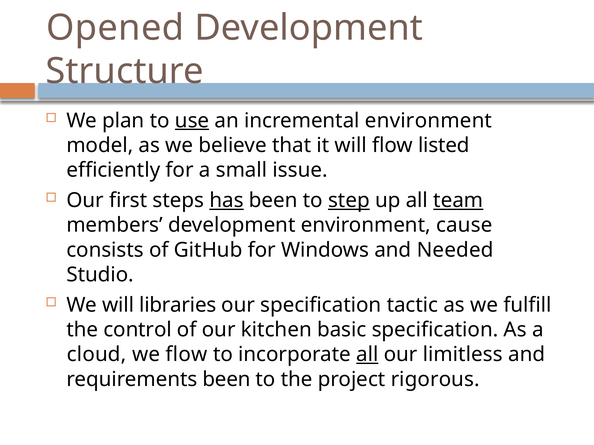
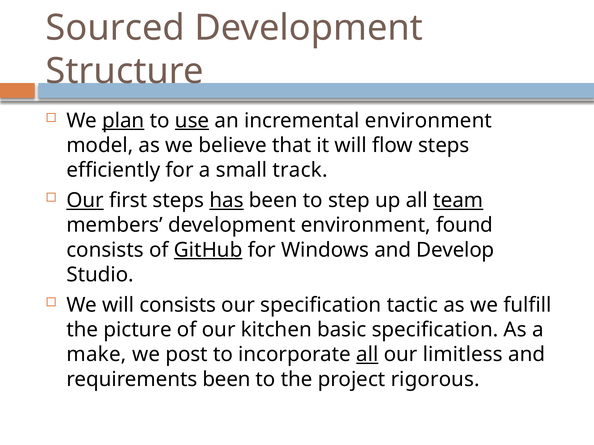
Opened: Opened -> Sourced
plan underline: none -> present
flow listed: listed -> steps
issue: issue -> track
Our at (85, 201) underline: none -> present
step underline: present -> none
cause: cause -> found
GitHub underline: none -> present
Needed: Needed -> Develop
will libraries: libraries -> consists
control: control -> picture
cloud: cloud -> make
we flow: flow -> post
